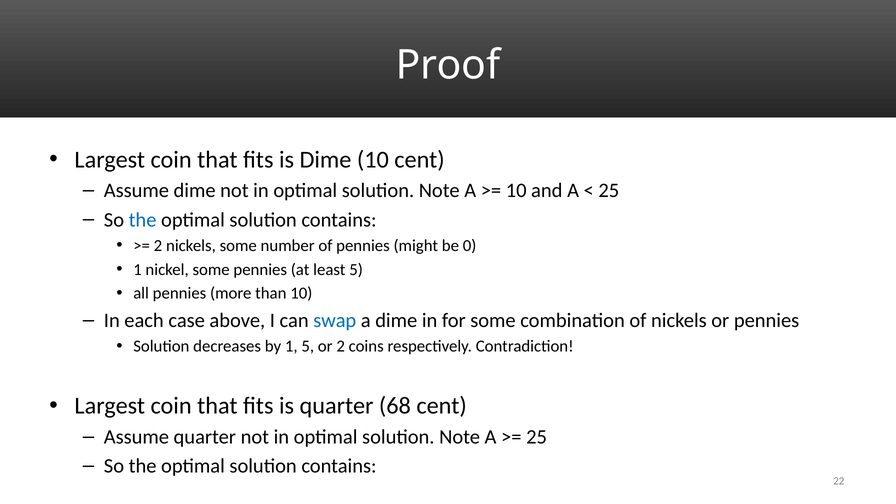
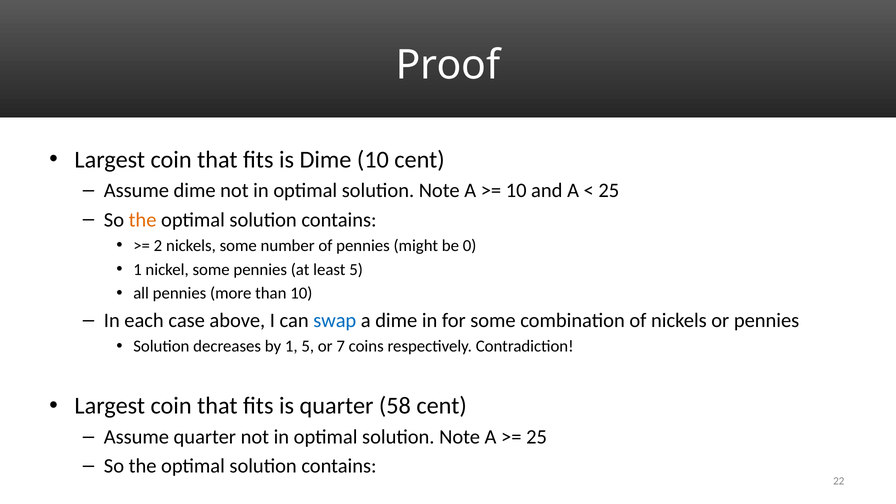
the at (143, 220) colour: blue -> orange
or 2: 2 -> 7
68: 68 -> 58
